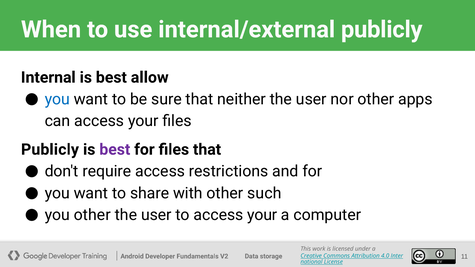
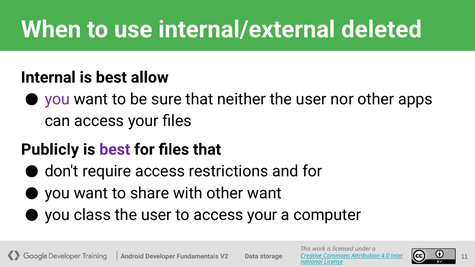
internal/external publicly: publicly -> deleted
you at (57, 99) colour: blue -> purple
other such: such -> want
you other: other -> class
